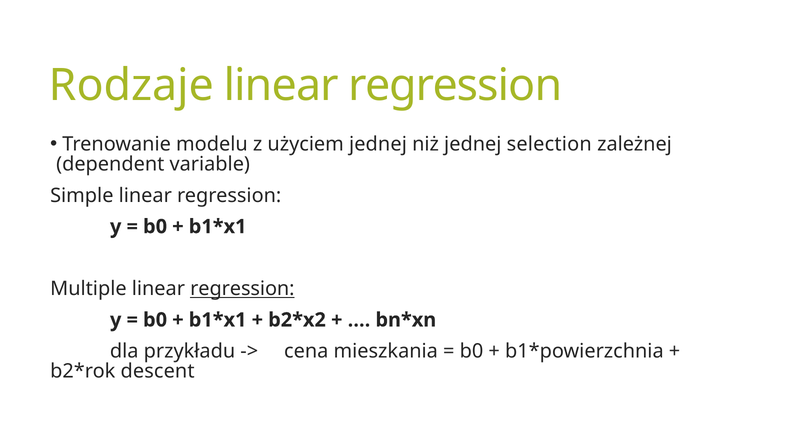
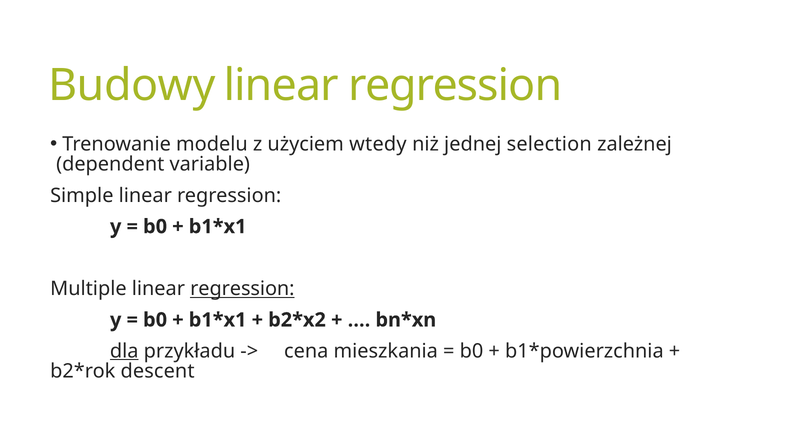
Rodzaje: Rodzaje -> Budowy
użyciem jednej: jednej -> wtedy
dla underline: none -> present
